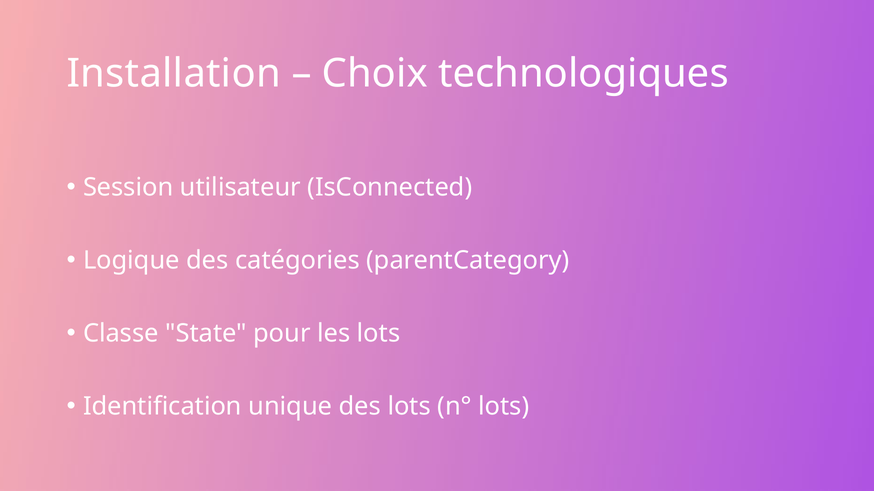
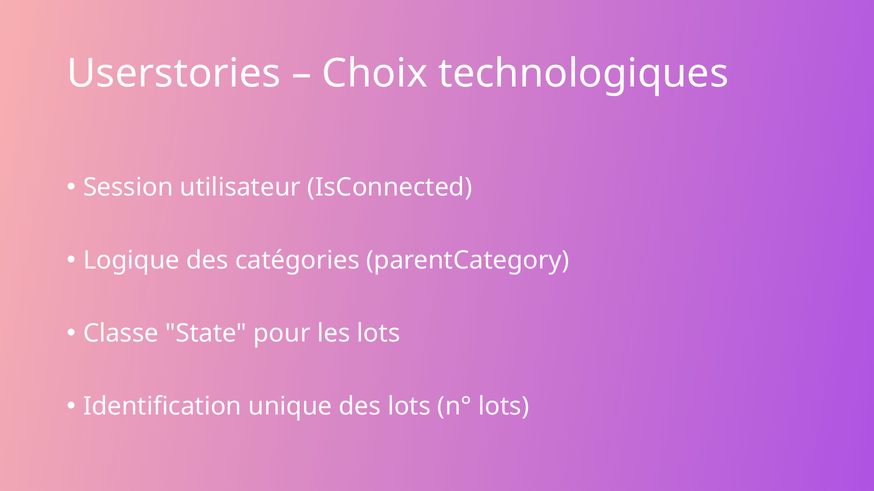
Installation: Installation -> Userstories
